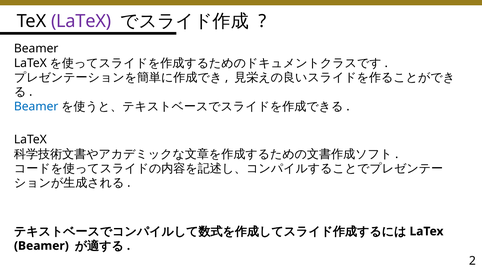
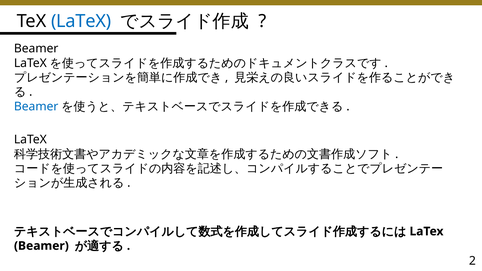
LaTeX at (81, 21) colour: purple -> blue
